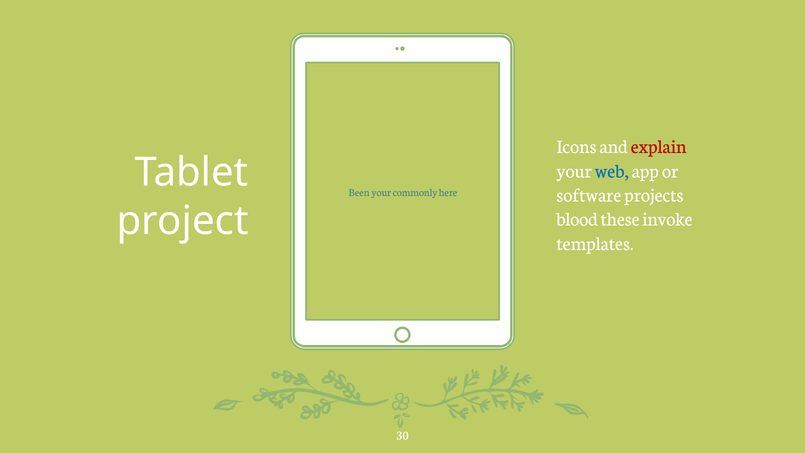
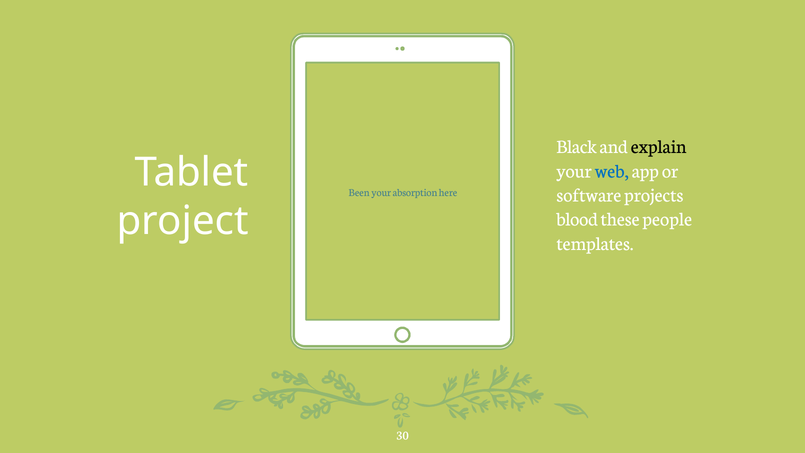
Icons: Icons -> Black
explain colour: red -> black
commonly: commonly -> absorption
invoke: invoke -> people
